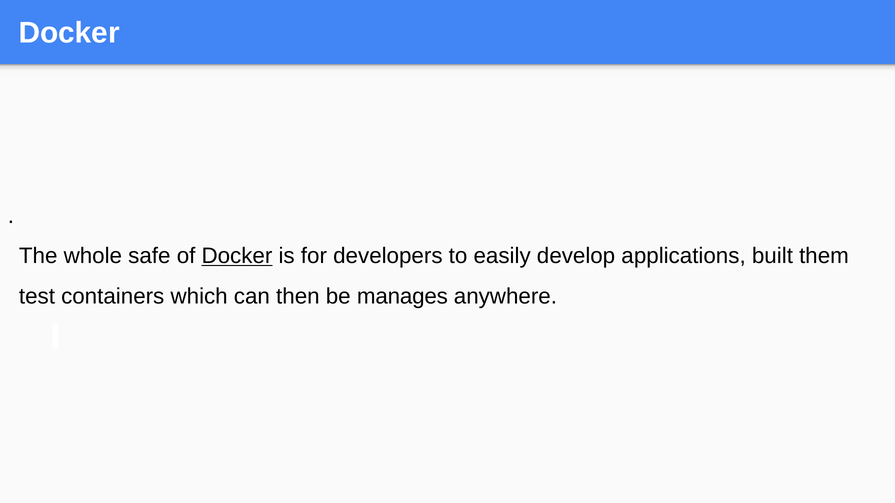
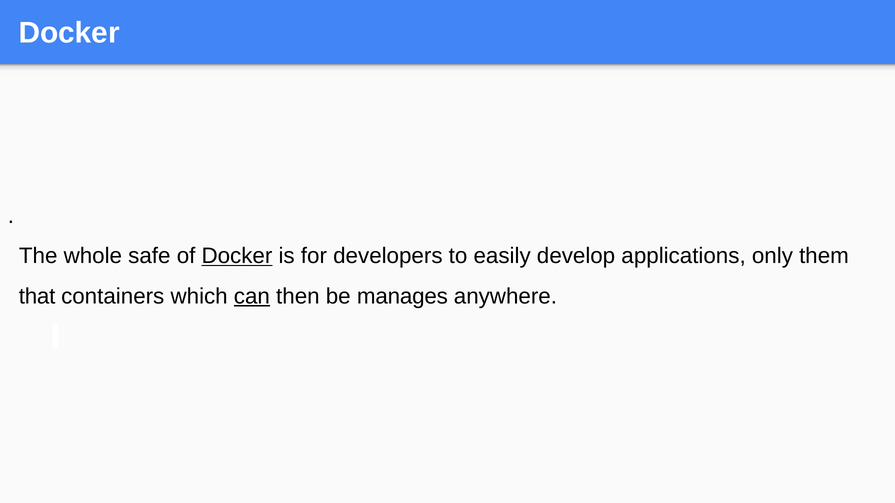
built: built -> only
test: test -> that
can underline: none -> present
